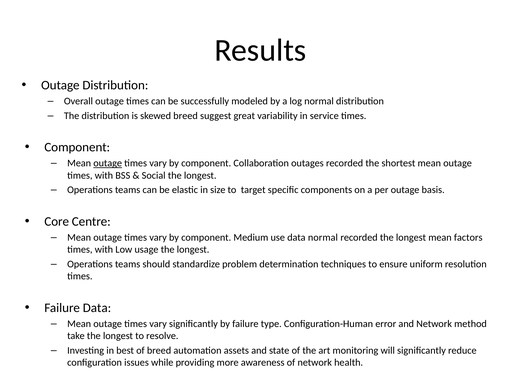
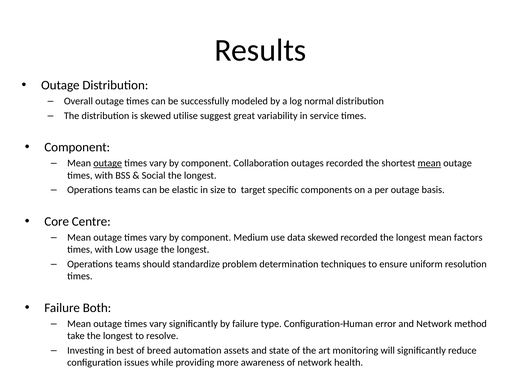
skewed breed: breed -> utilise
mean at (429, 163) underline: none -> present
data normal: normal -> skewed
Failure Data: Data -> Both
